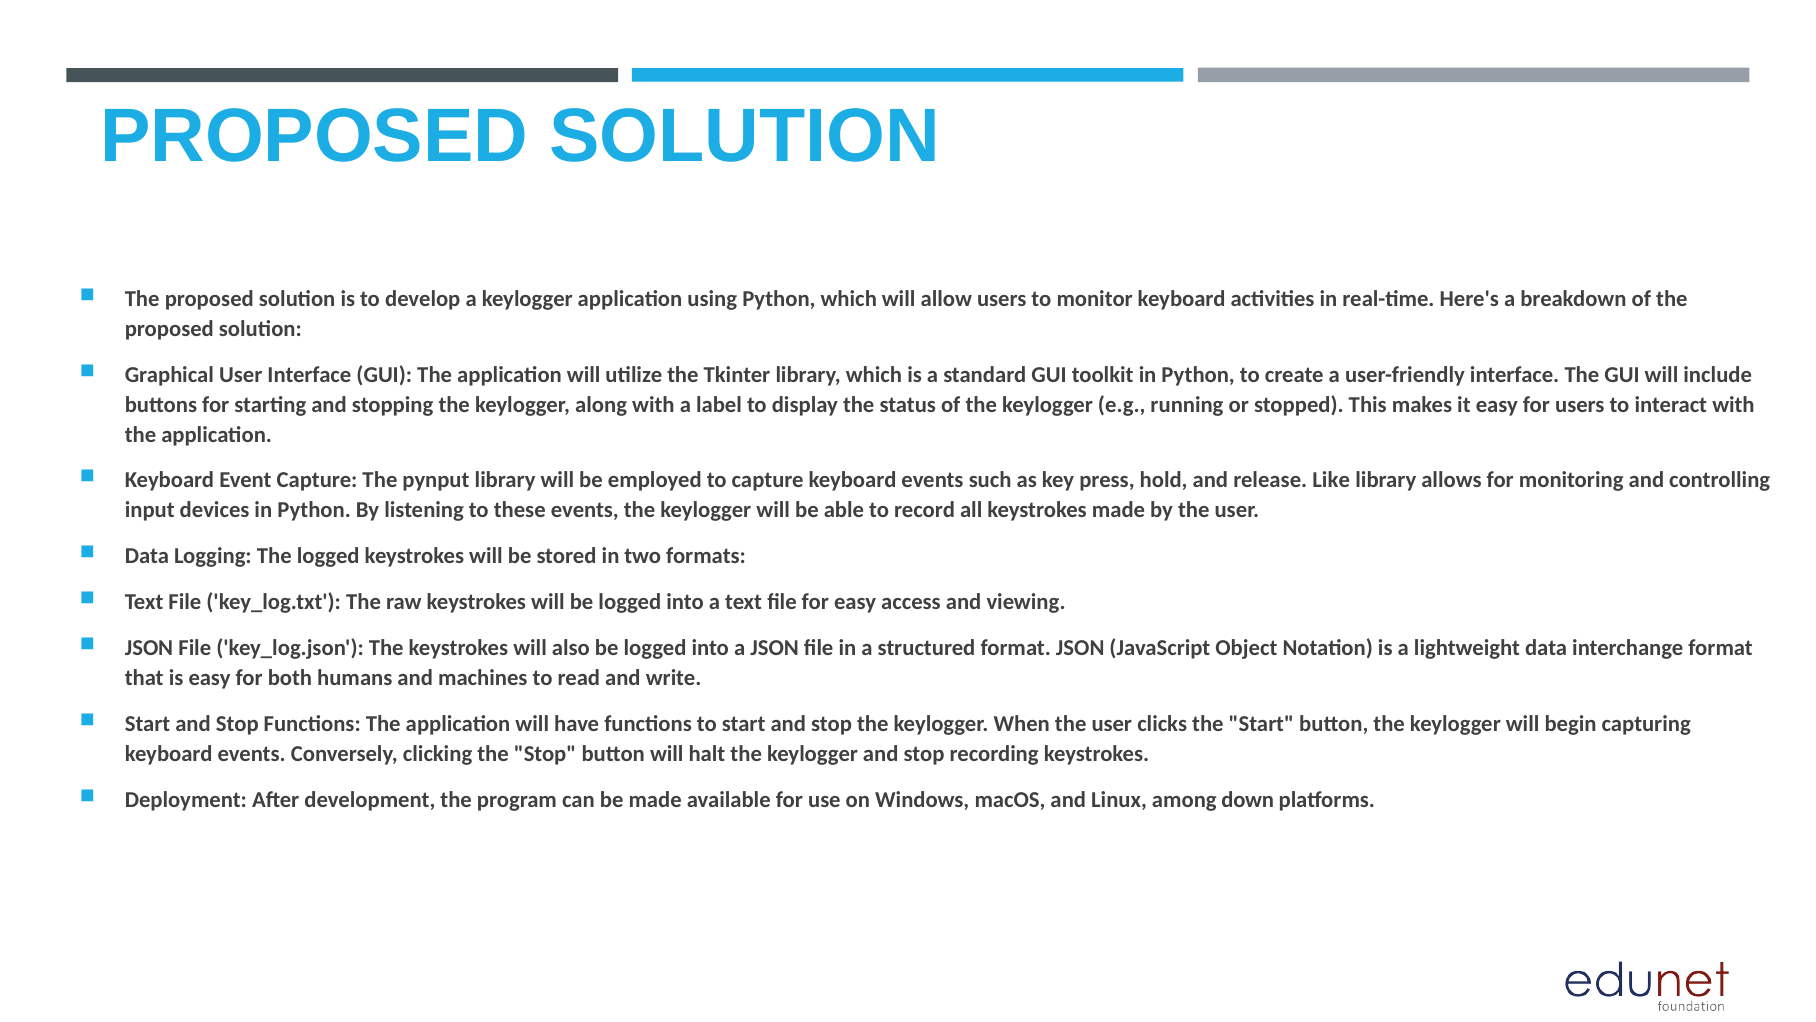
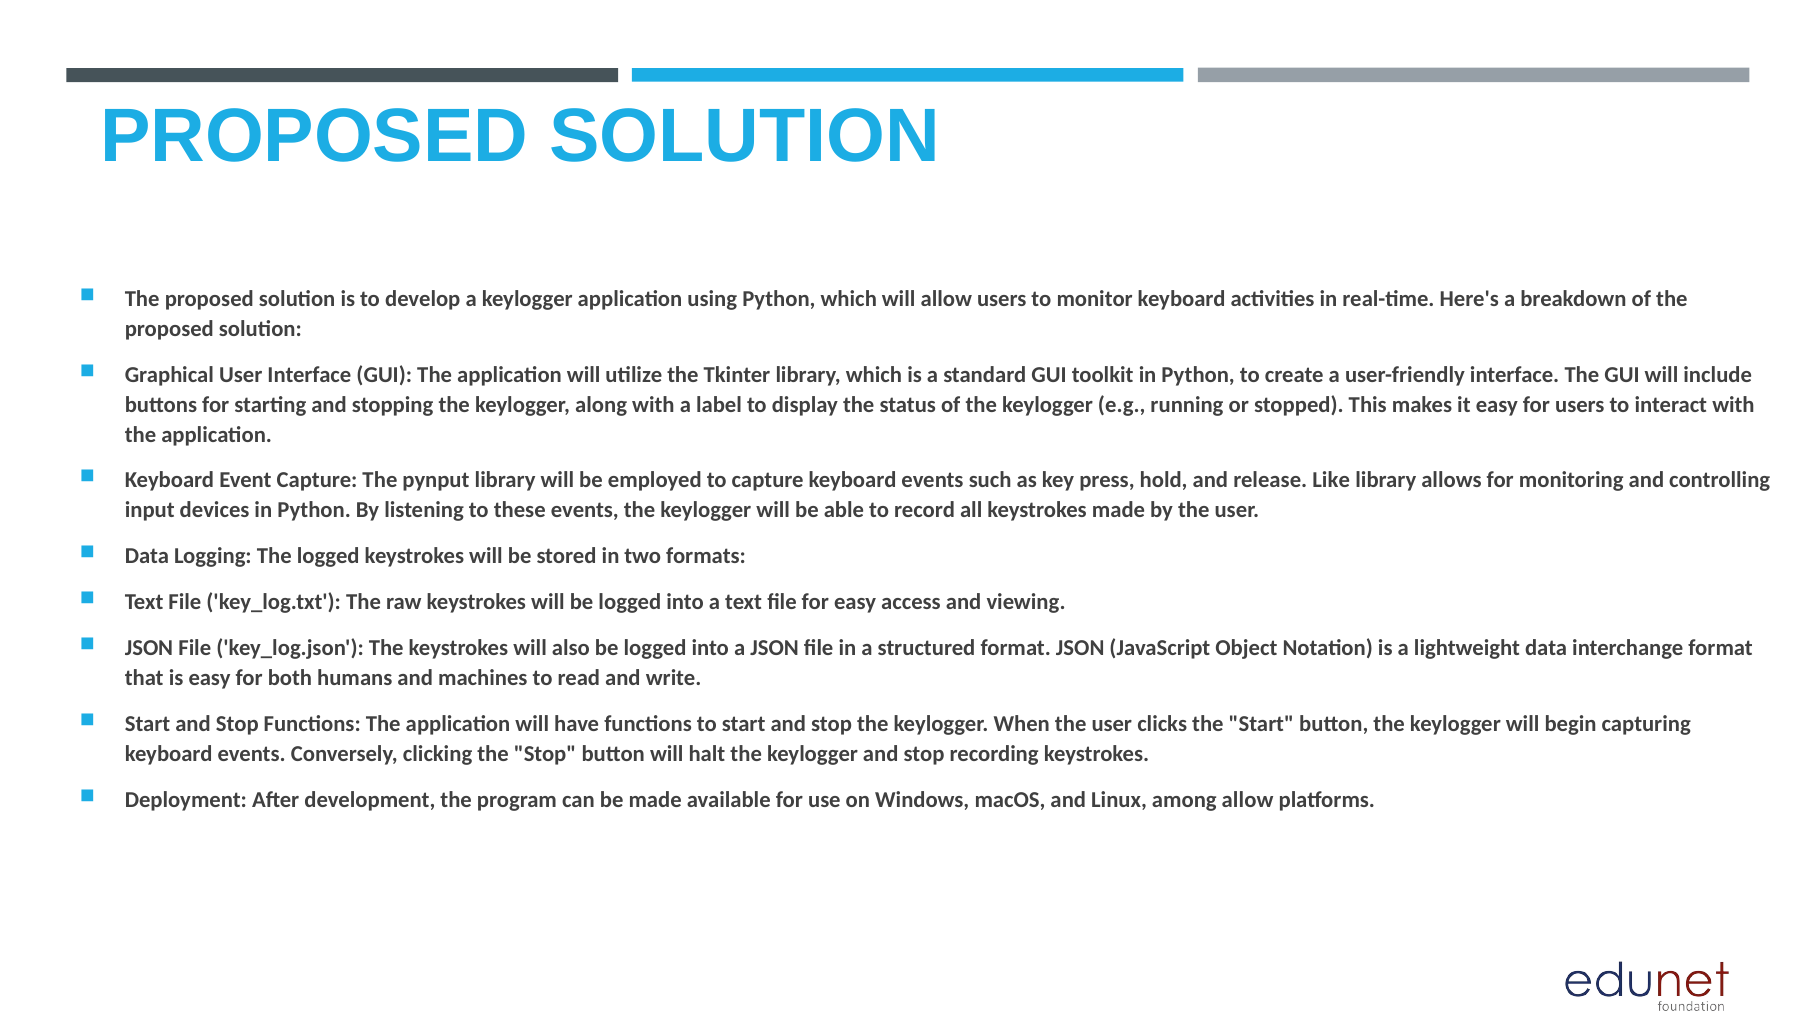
among down: down -> allow
